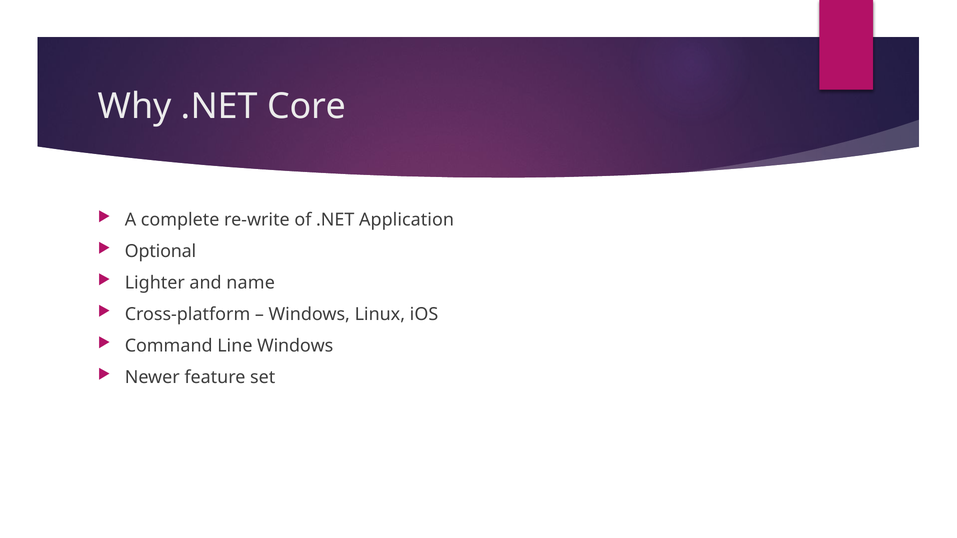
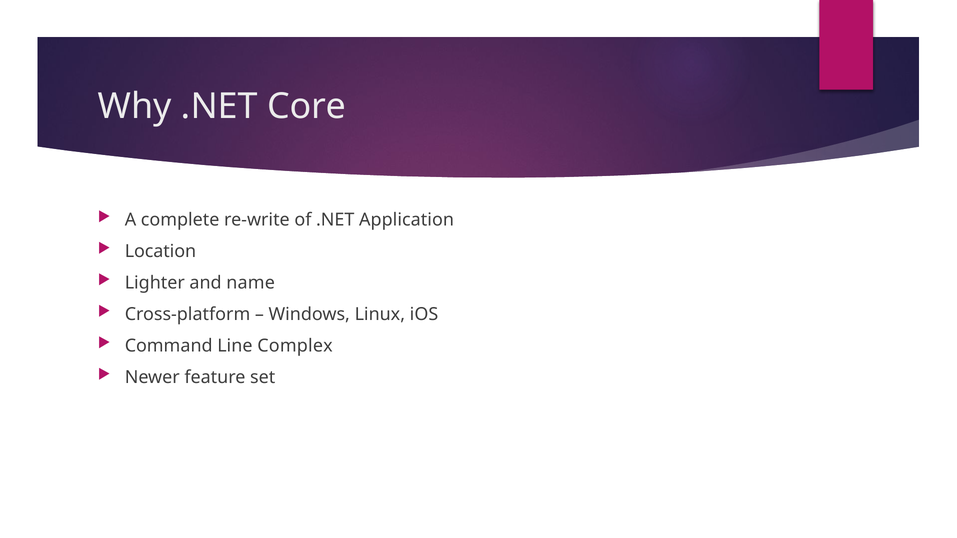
Optional: Optional -> Location
Line Windows: Windows -> Complex
